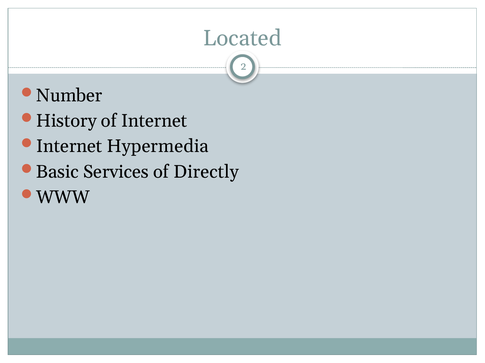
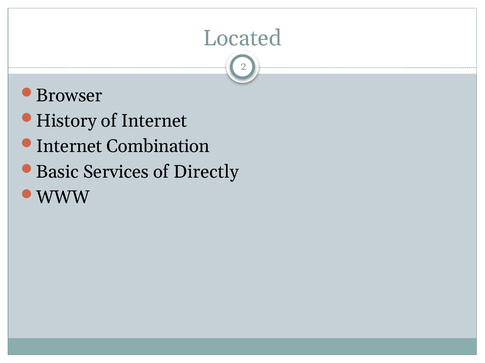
Number: Number -> Browser
Hypermedia: Hypermedia -> Combination
